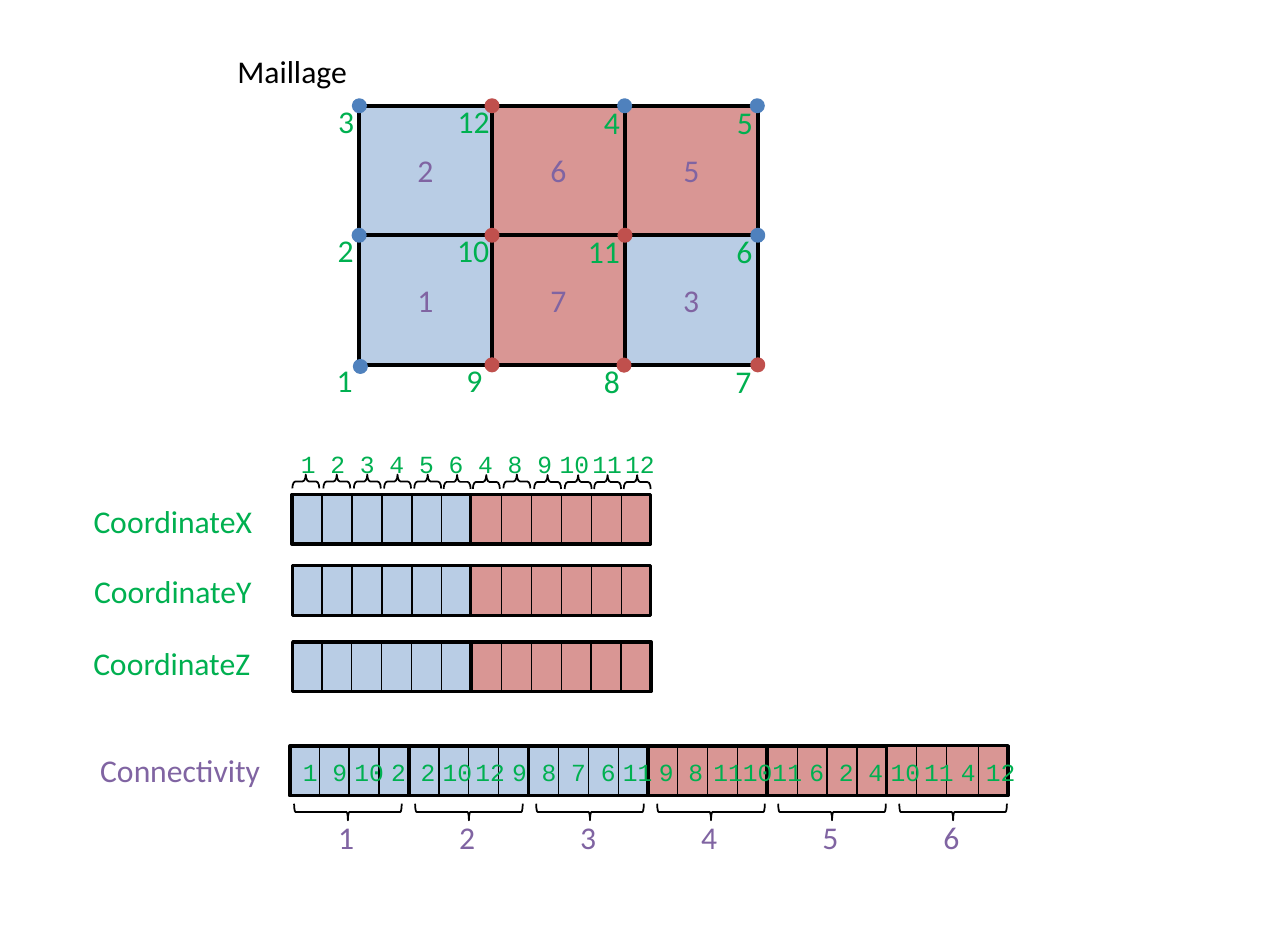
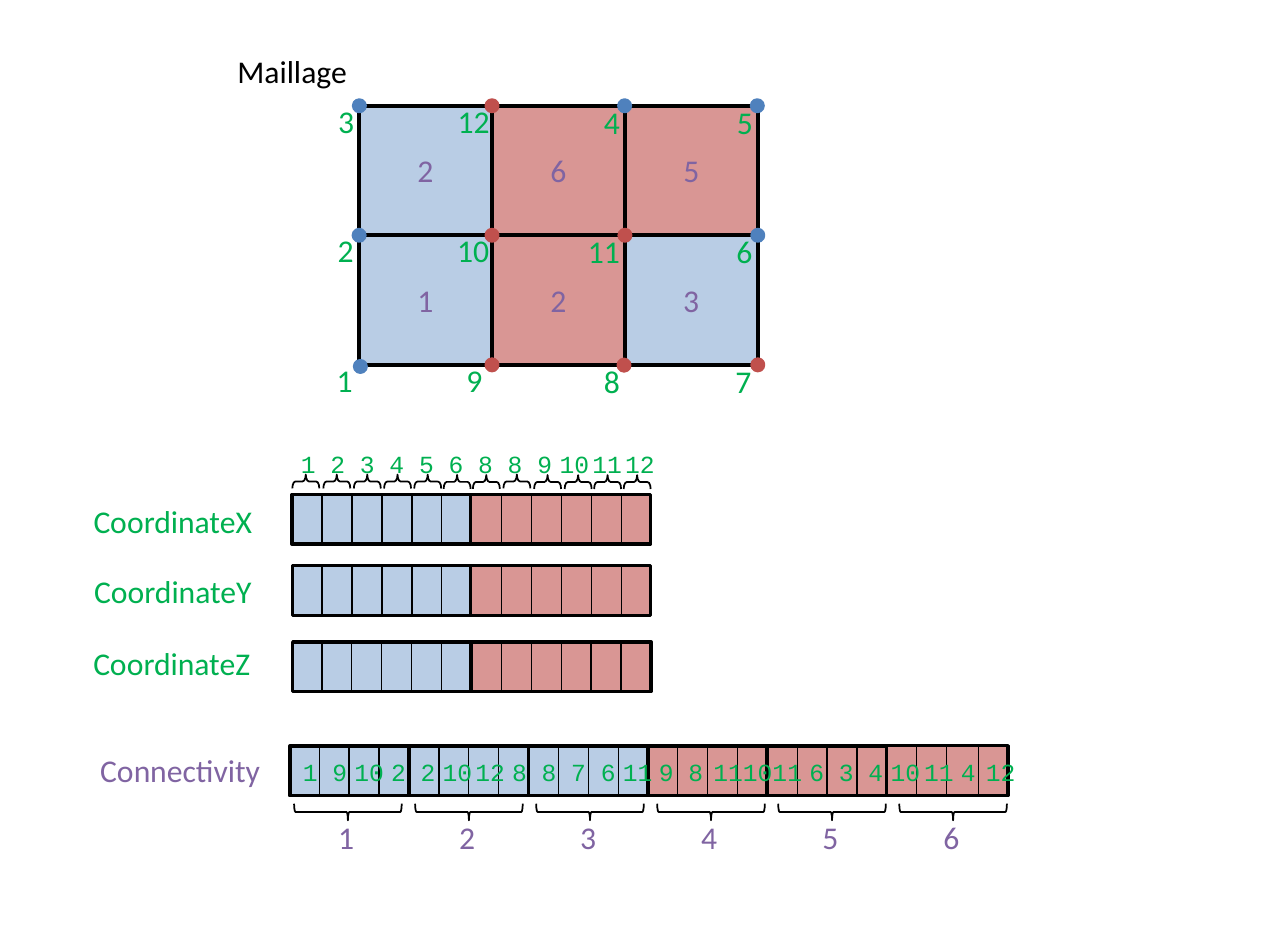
7 at (558, 302): 7 -> 2
6 4: 4 -> 8
12 9: 9 -> 8
111011 6 2: 2 -> 3
